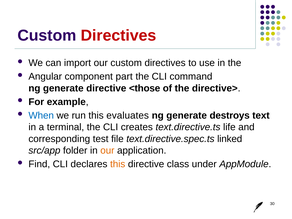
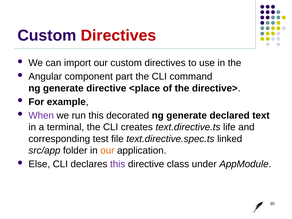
<those: <those -> <place
When colour: blue -> purple
evaluates: evaluates -> decorated
destroys: destroys -> declared
Find: Find -> Else
this at (118, 164) colour: orange -> purple
